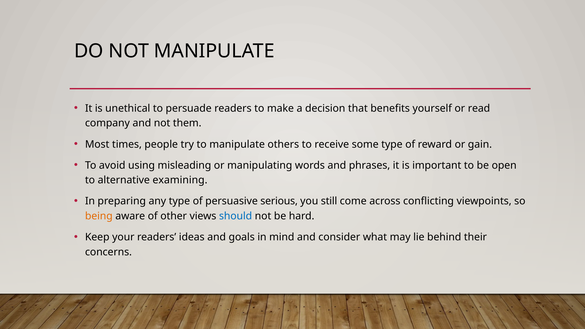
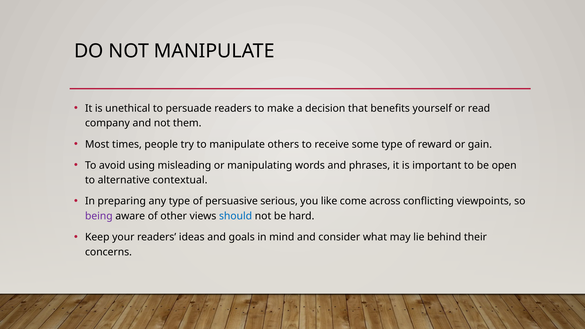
examining: examining -> contextual
still: still -> like
being colour: orange -> purple
